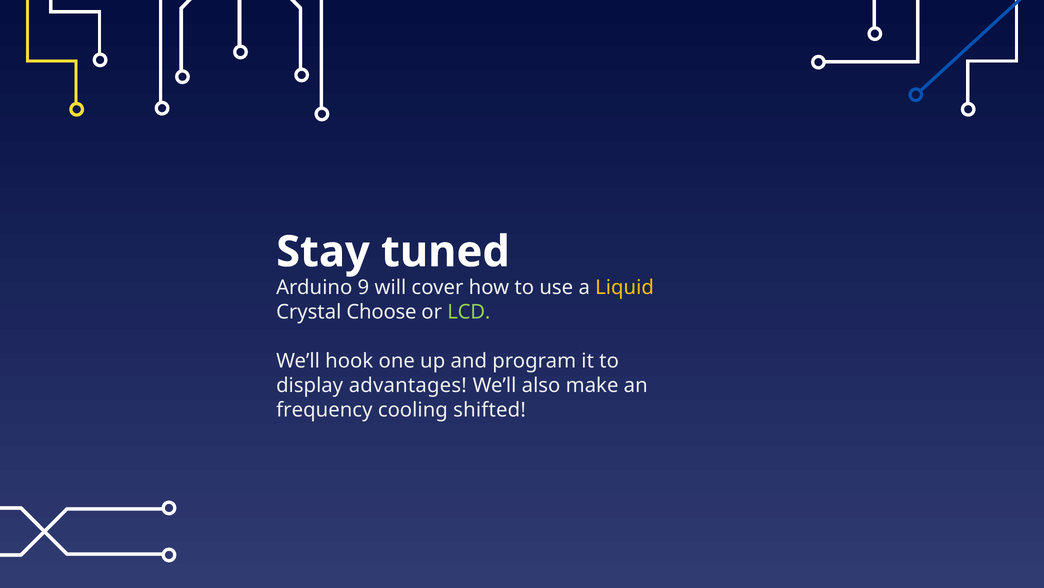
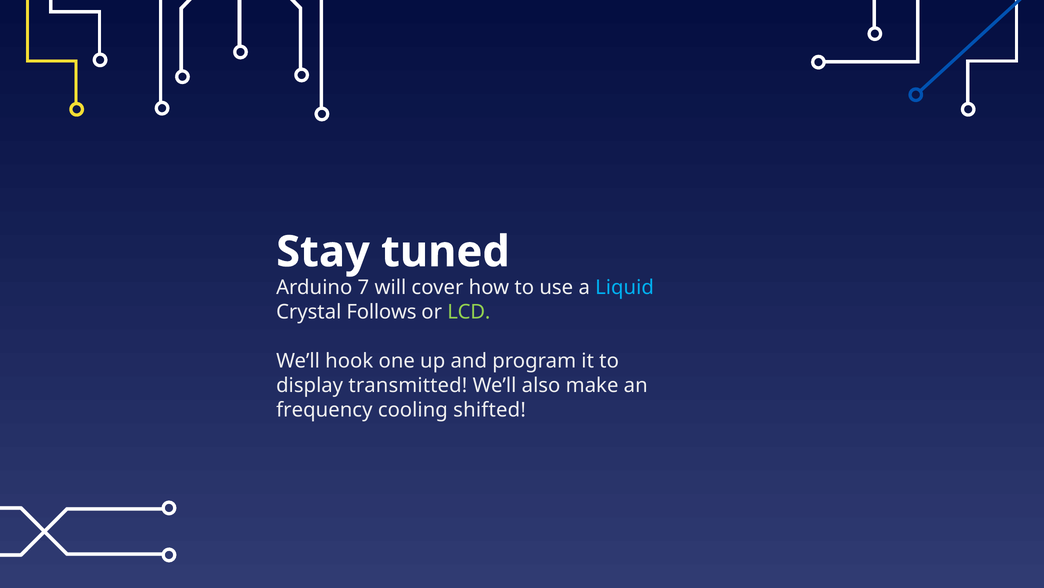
9: 9 -> 7
Liquid colour: yellow -> light blue
Choose: Choose -> Follows
advantages: advantages -> transmitted
